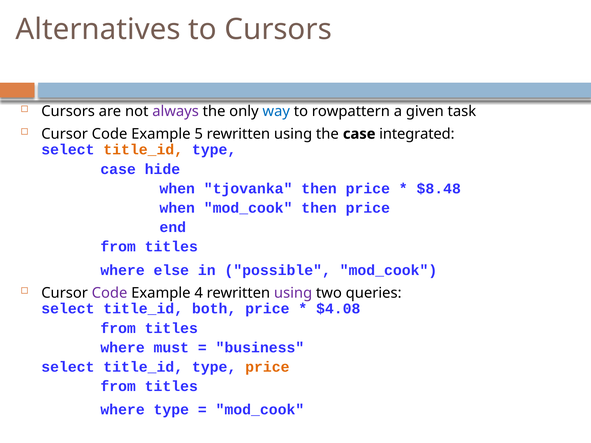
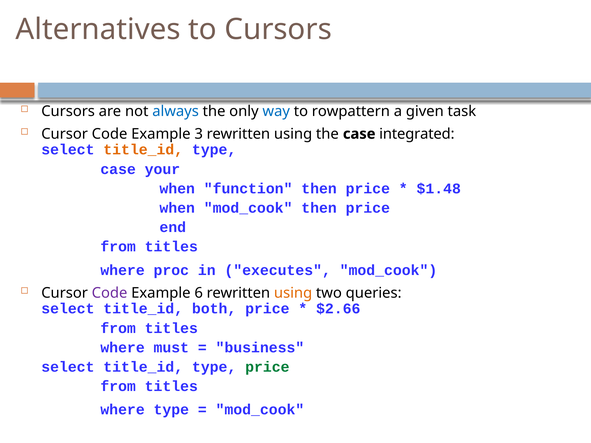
always colour: purple -> blue
5: 5 -> 3
hide: hide -> your
tjovanka: tjovanka -> function
$8.48: $8.48 -> $1.48
else: else -> proc
possible: possible -> executes
4: 4 -> 6
using at (293, 293) colour: purple -> orange
$4.08: $4.08 -> $2.66
price at (267, 367) colour: orange -> green
